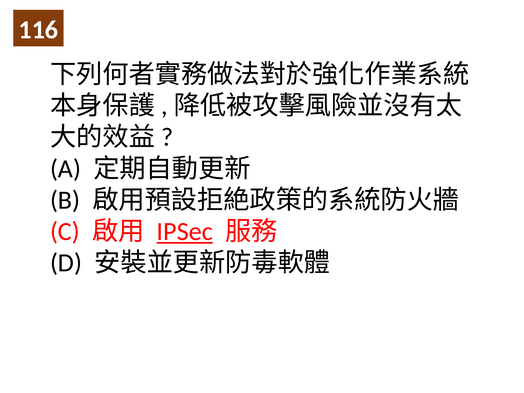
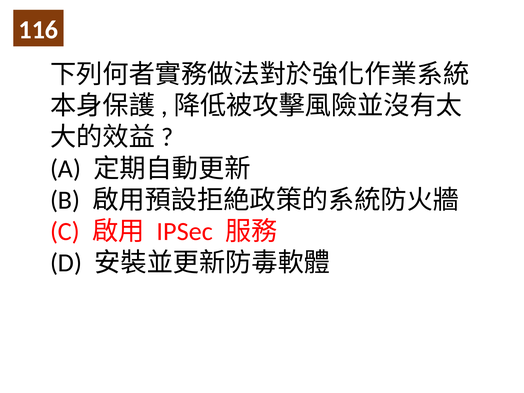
IPSec underline: present -> none
